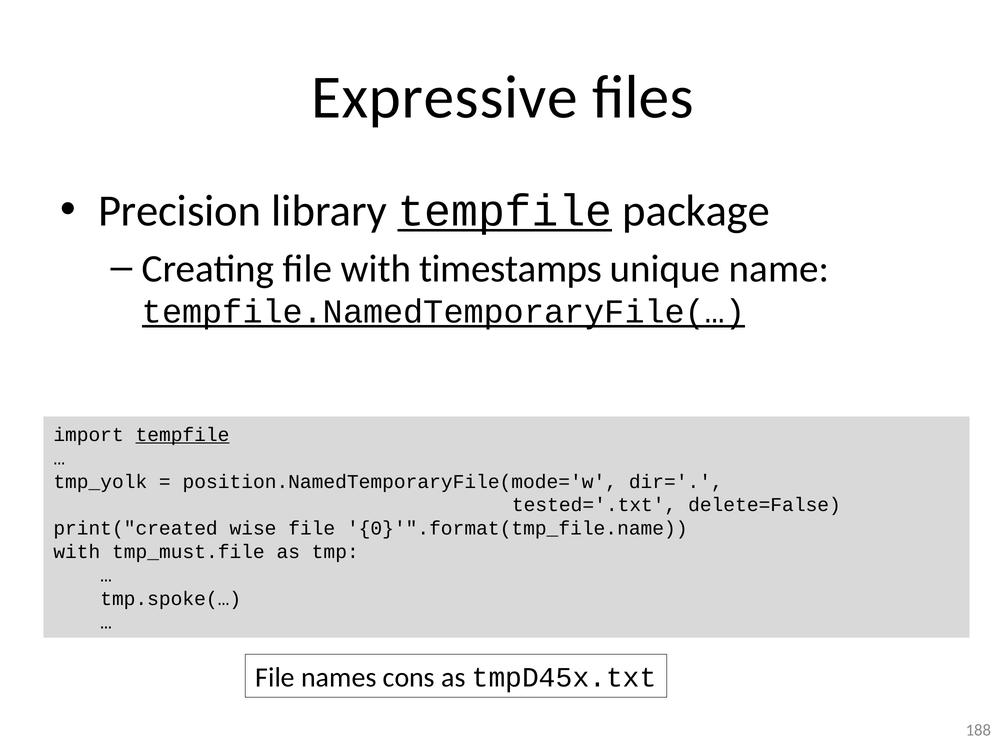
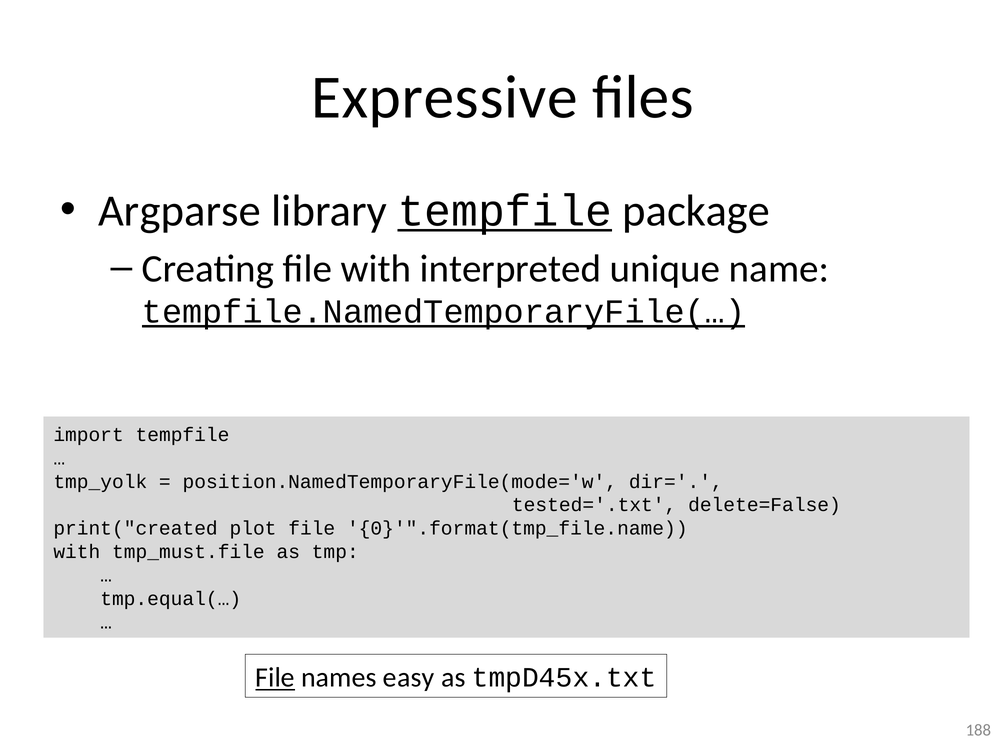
Precision: Precision -> Argparse
timestamps: timestamps -> interpreted
tempfile at (182, 434) underline: present -> none
wise: wise -> plot
tmp.spoke(…: tmp.spoke(… -> tmp.equal(…
File at (275, 678) underline: none -> present
cons: cons -> easy
